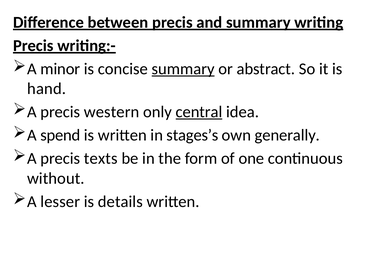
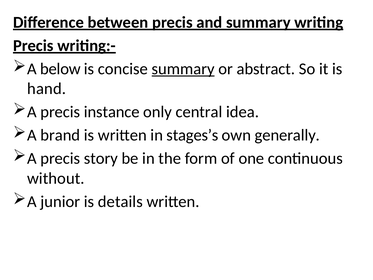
minor: minor -> below
western: western -> instance
central underline: present -> none
spend: spend -> brand
texts: texts -> story
lesser: lesser -> junior
